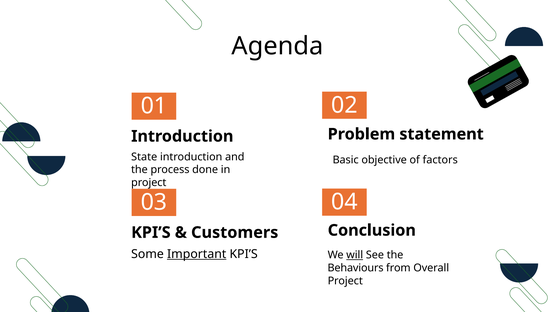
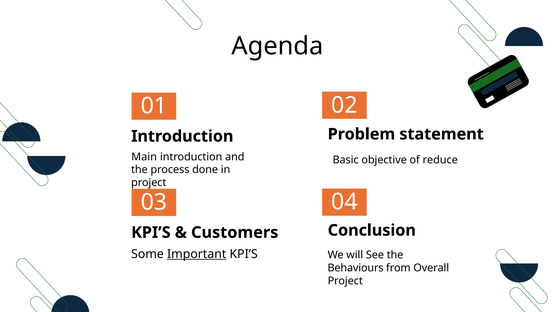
State: State -> Main
factors: factors -> reduce
will underline: present -> none
